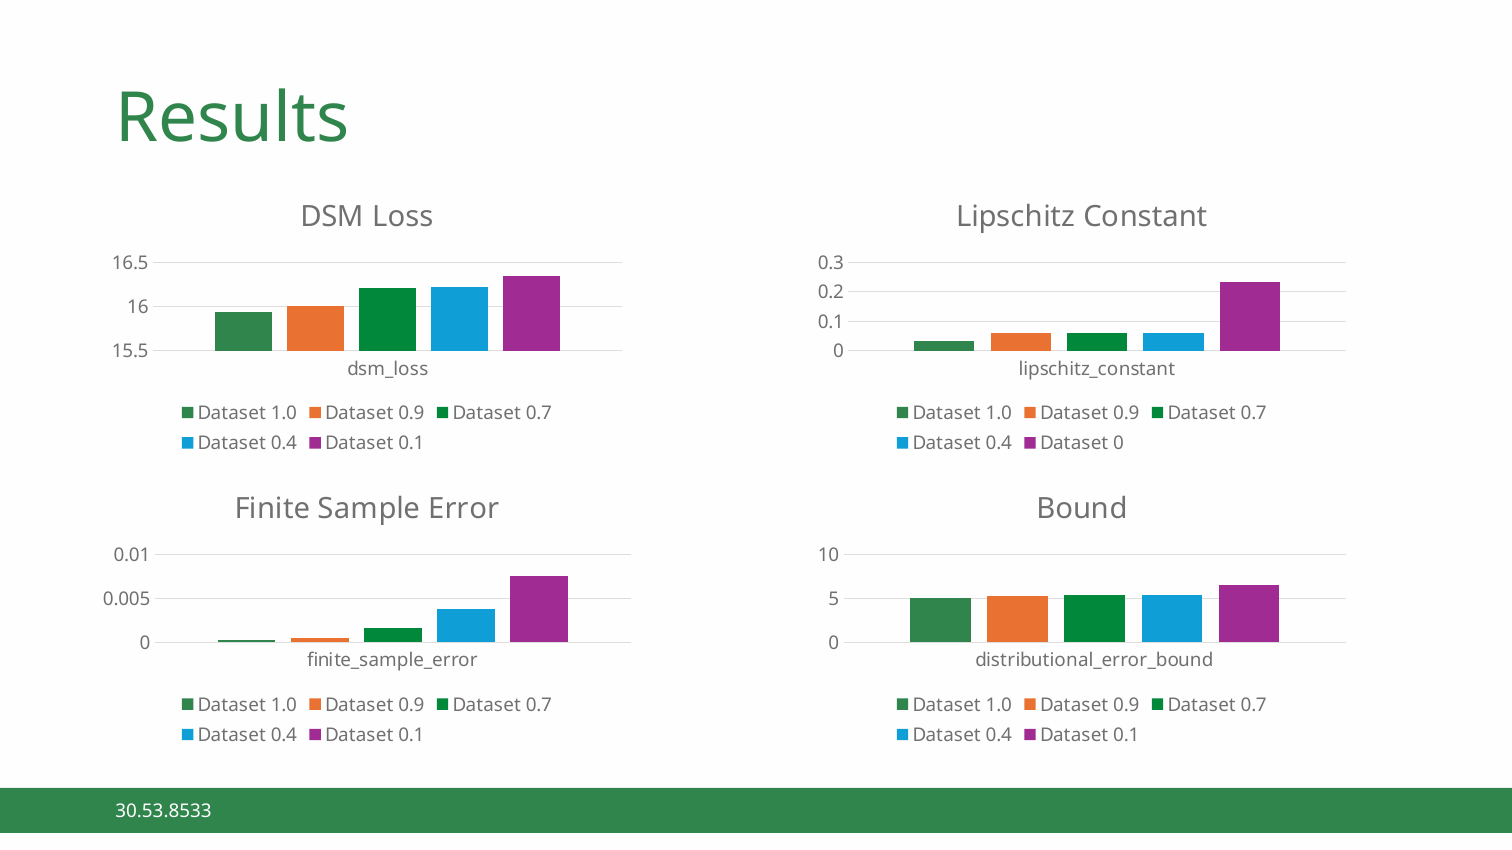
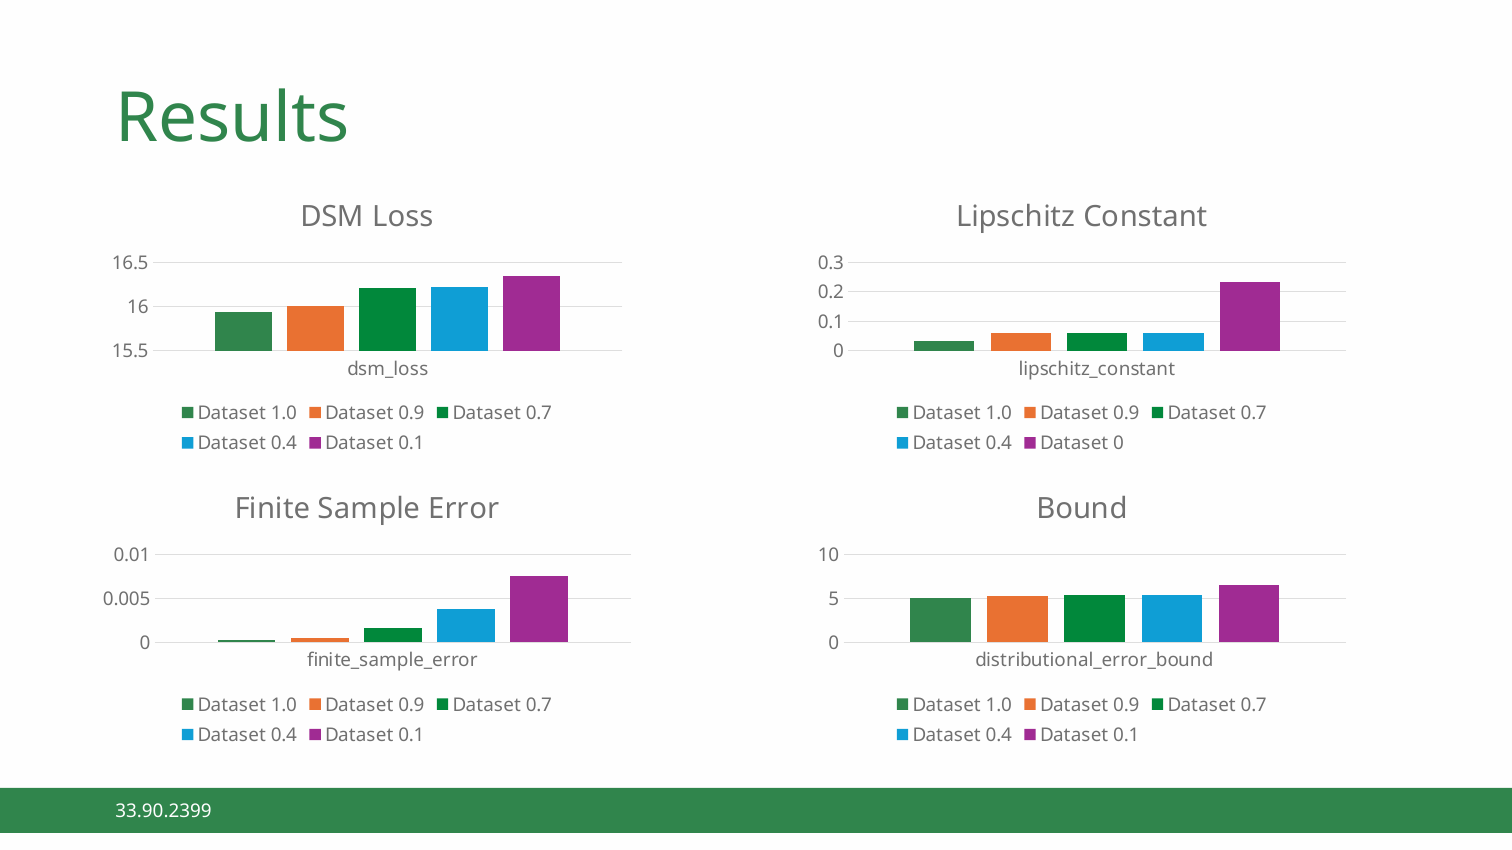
30.53.8533: 30.53.8533 -> 33.90.2399
